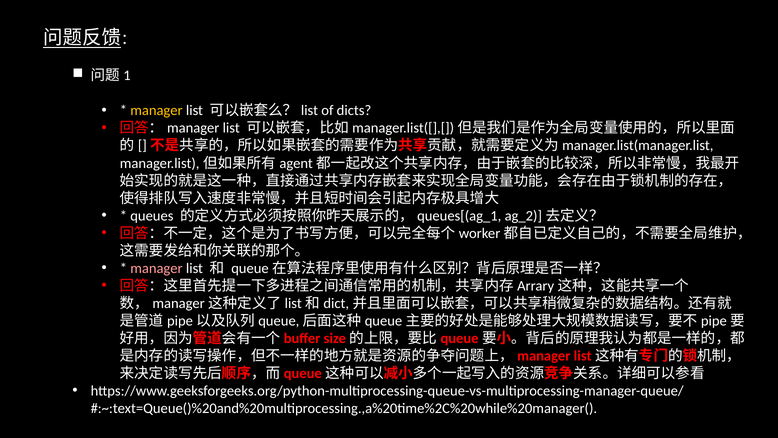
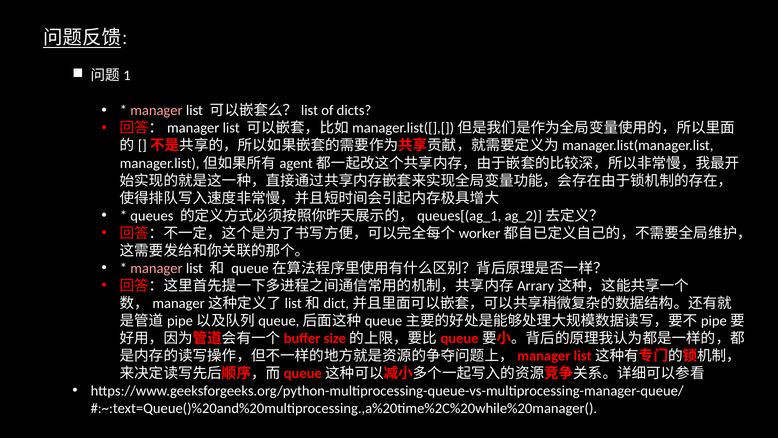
manager at (156, 111) colour: yellow -> pink
